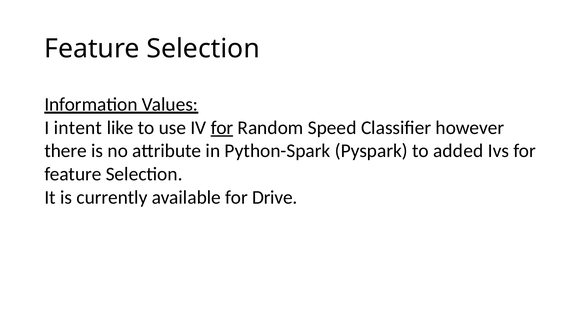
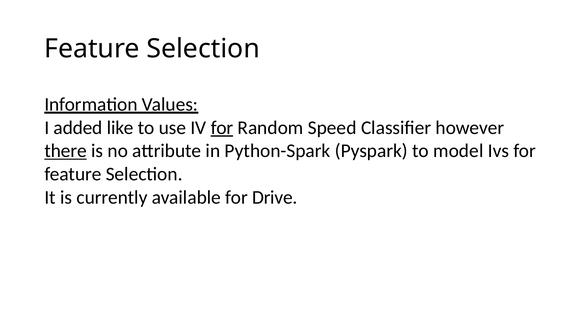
intent: intent -> added
there underline: none -> present
added: added -> model
